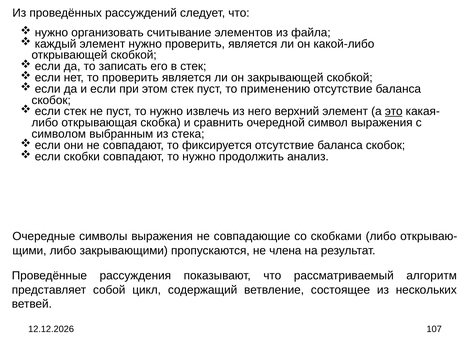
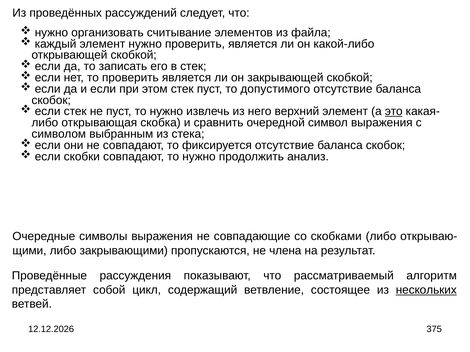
применению: применению -> допустимого
нескольких underline: none -> present
107: 107 -> 375
